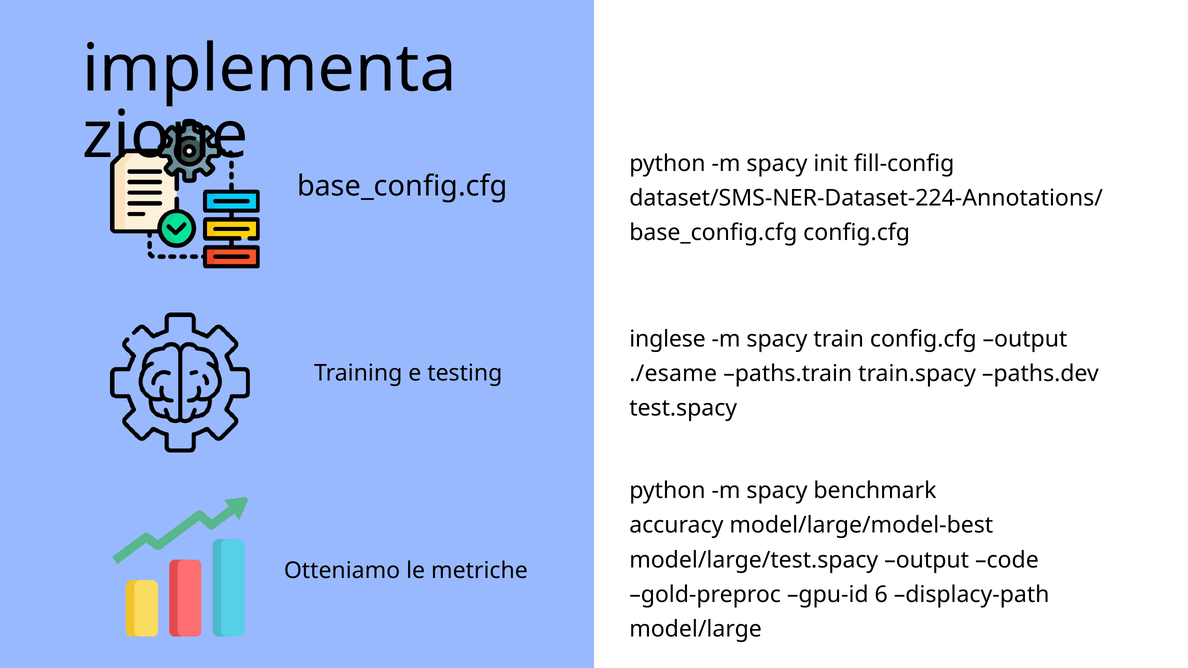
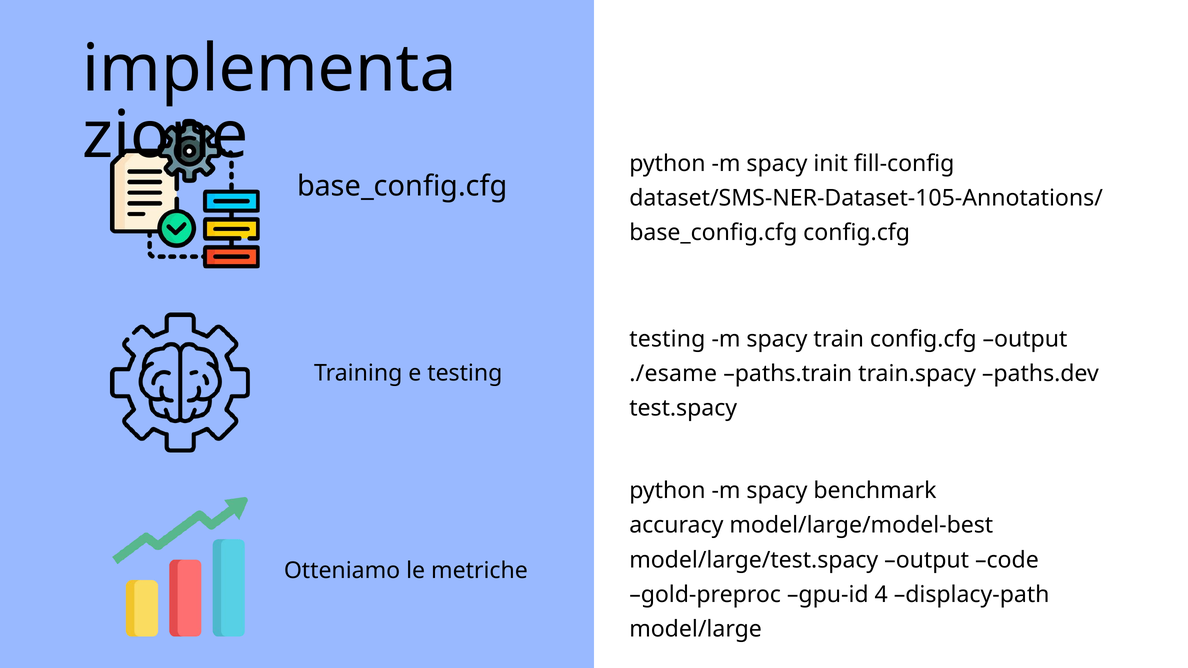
dataset/SMS-NER-Dataset-224-Annotations/: dataset/SMS-NER-Dataset-224-Annotations/ -> dataset/SMS-NER-Dataset-105-Annotations/
inglese at (668, 339): inglese -> testing
6: 6 -> 4
